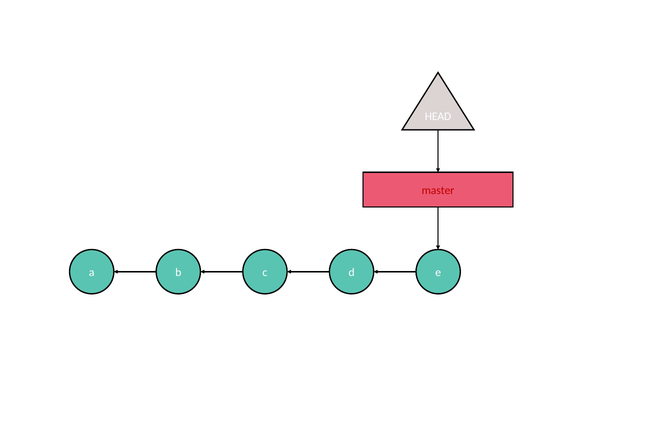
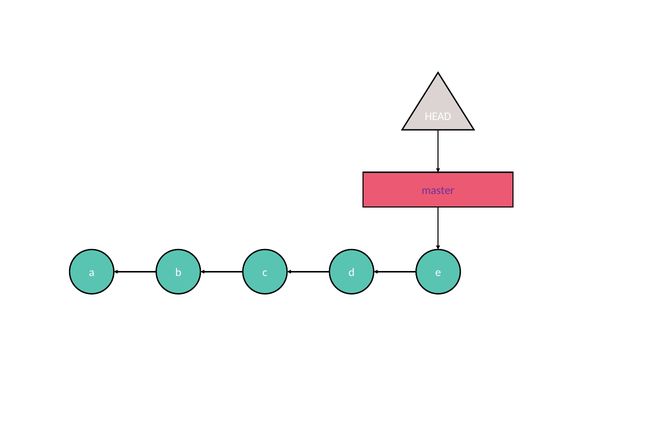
master colour: red -> purple
